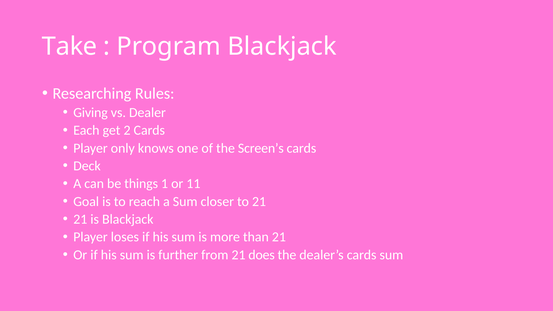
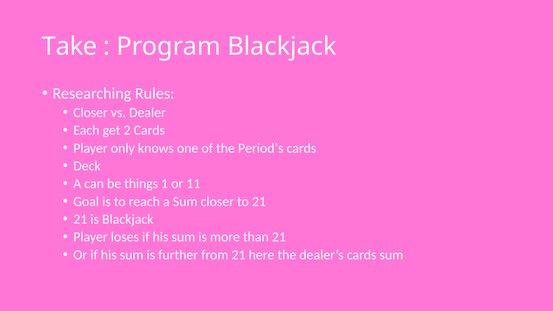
Giving at (91, 113): Giving -> Closer
Screen’s: Screen’s -> Period’s
does: does -> here
